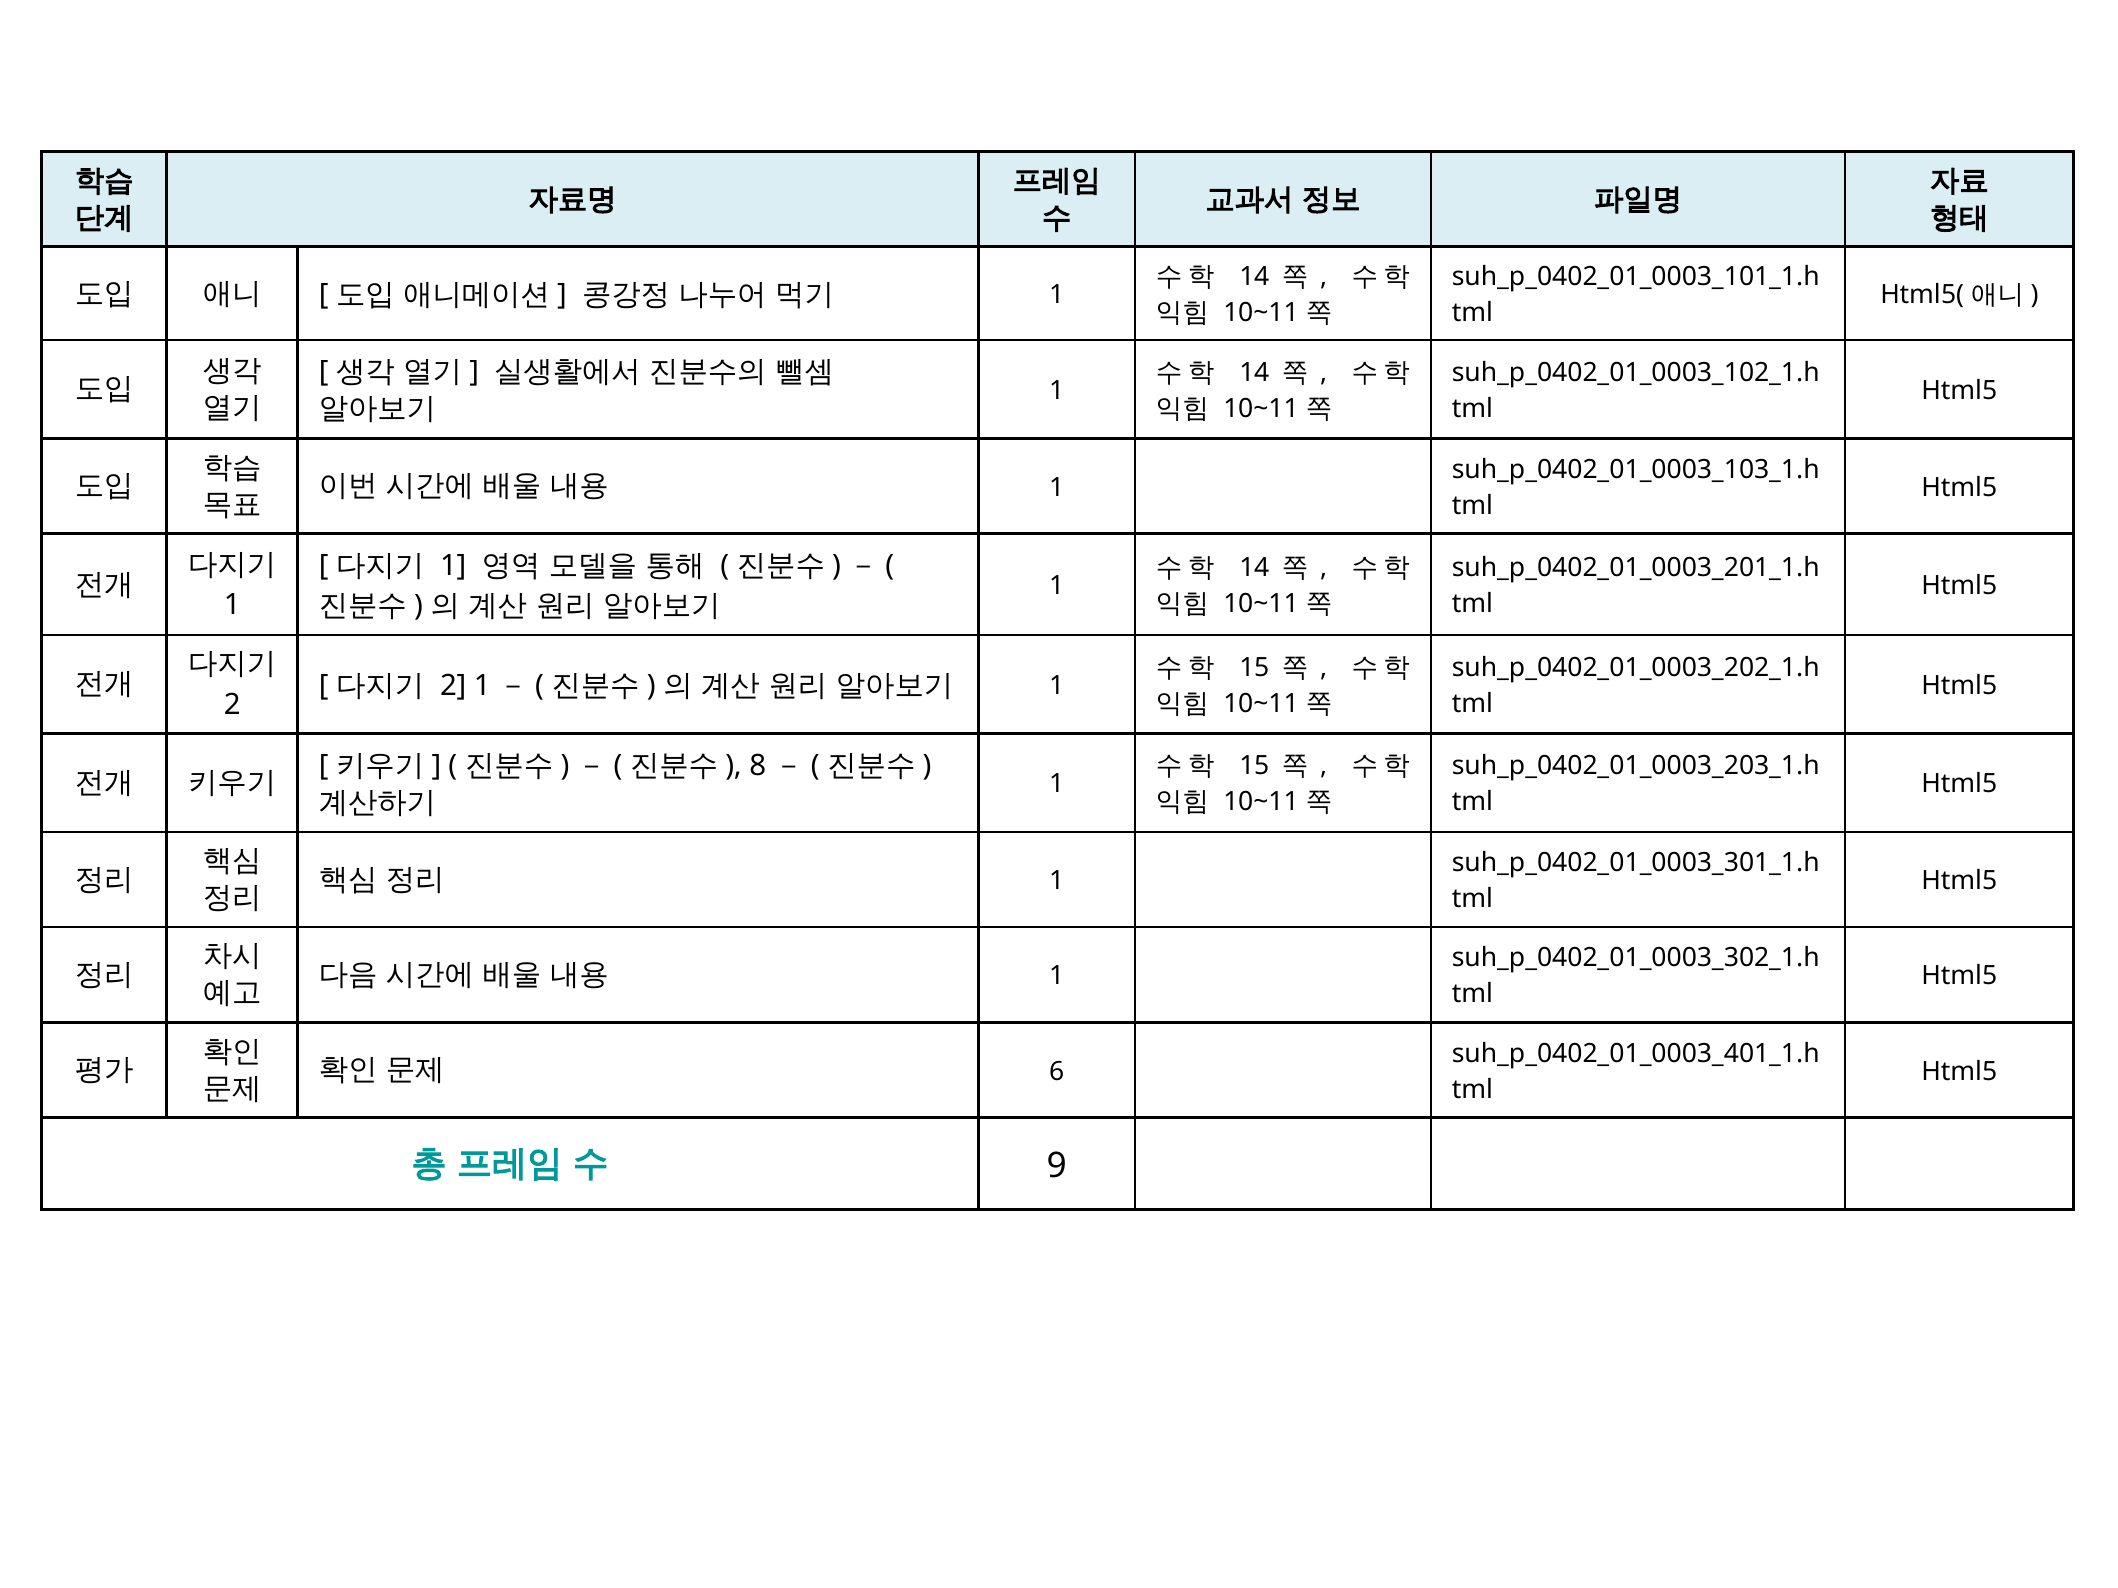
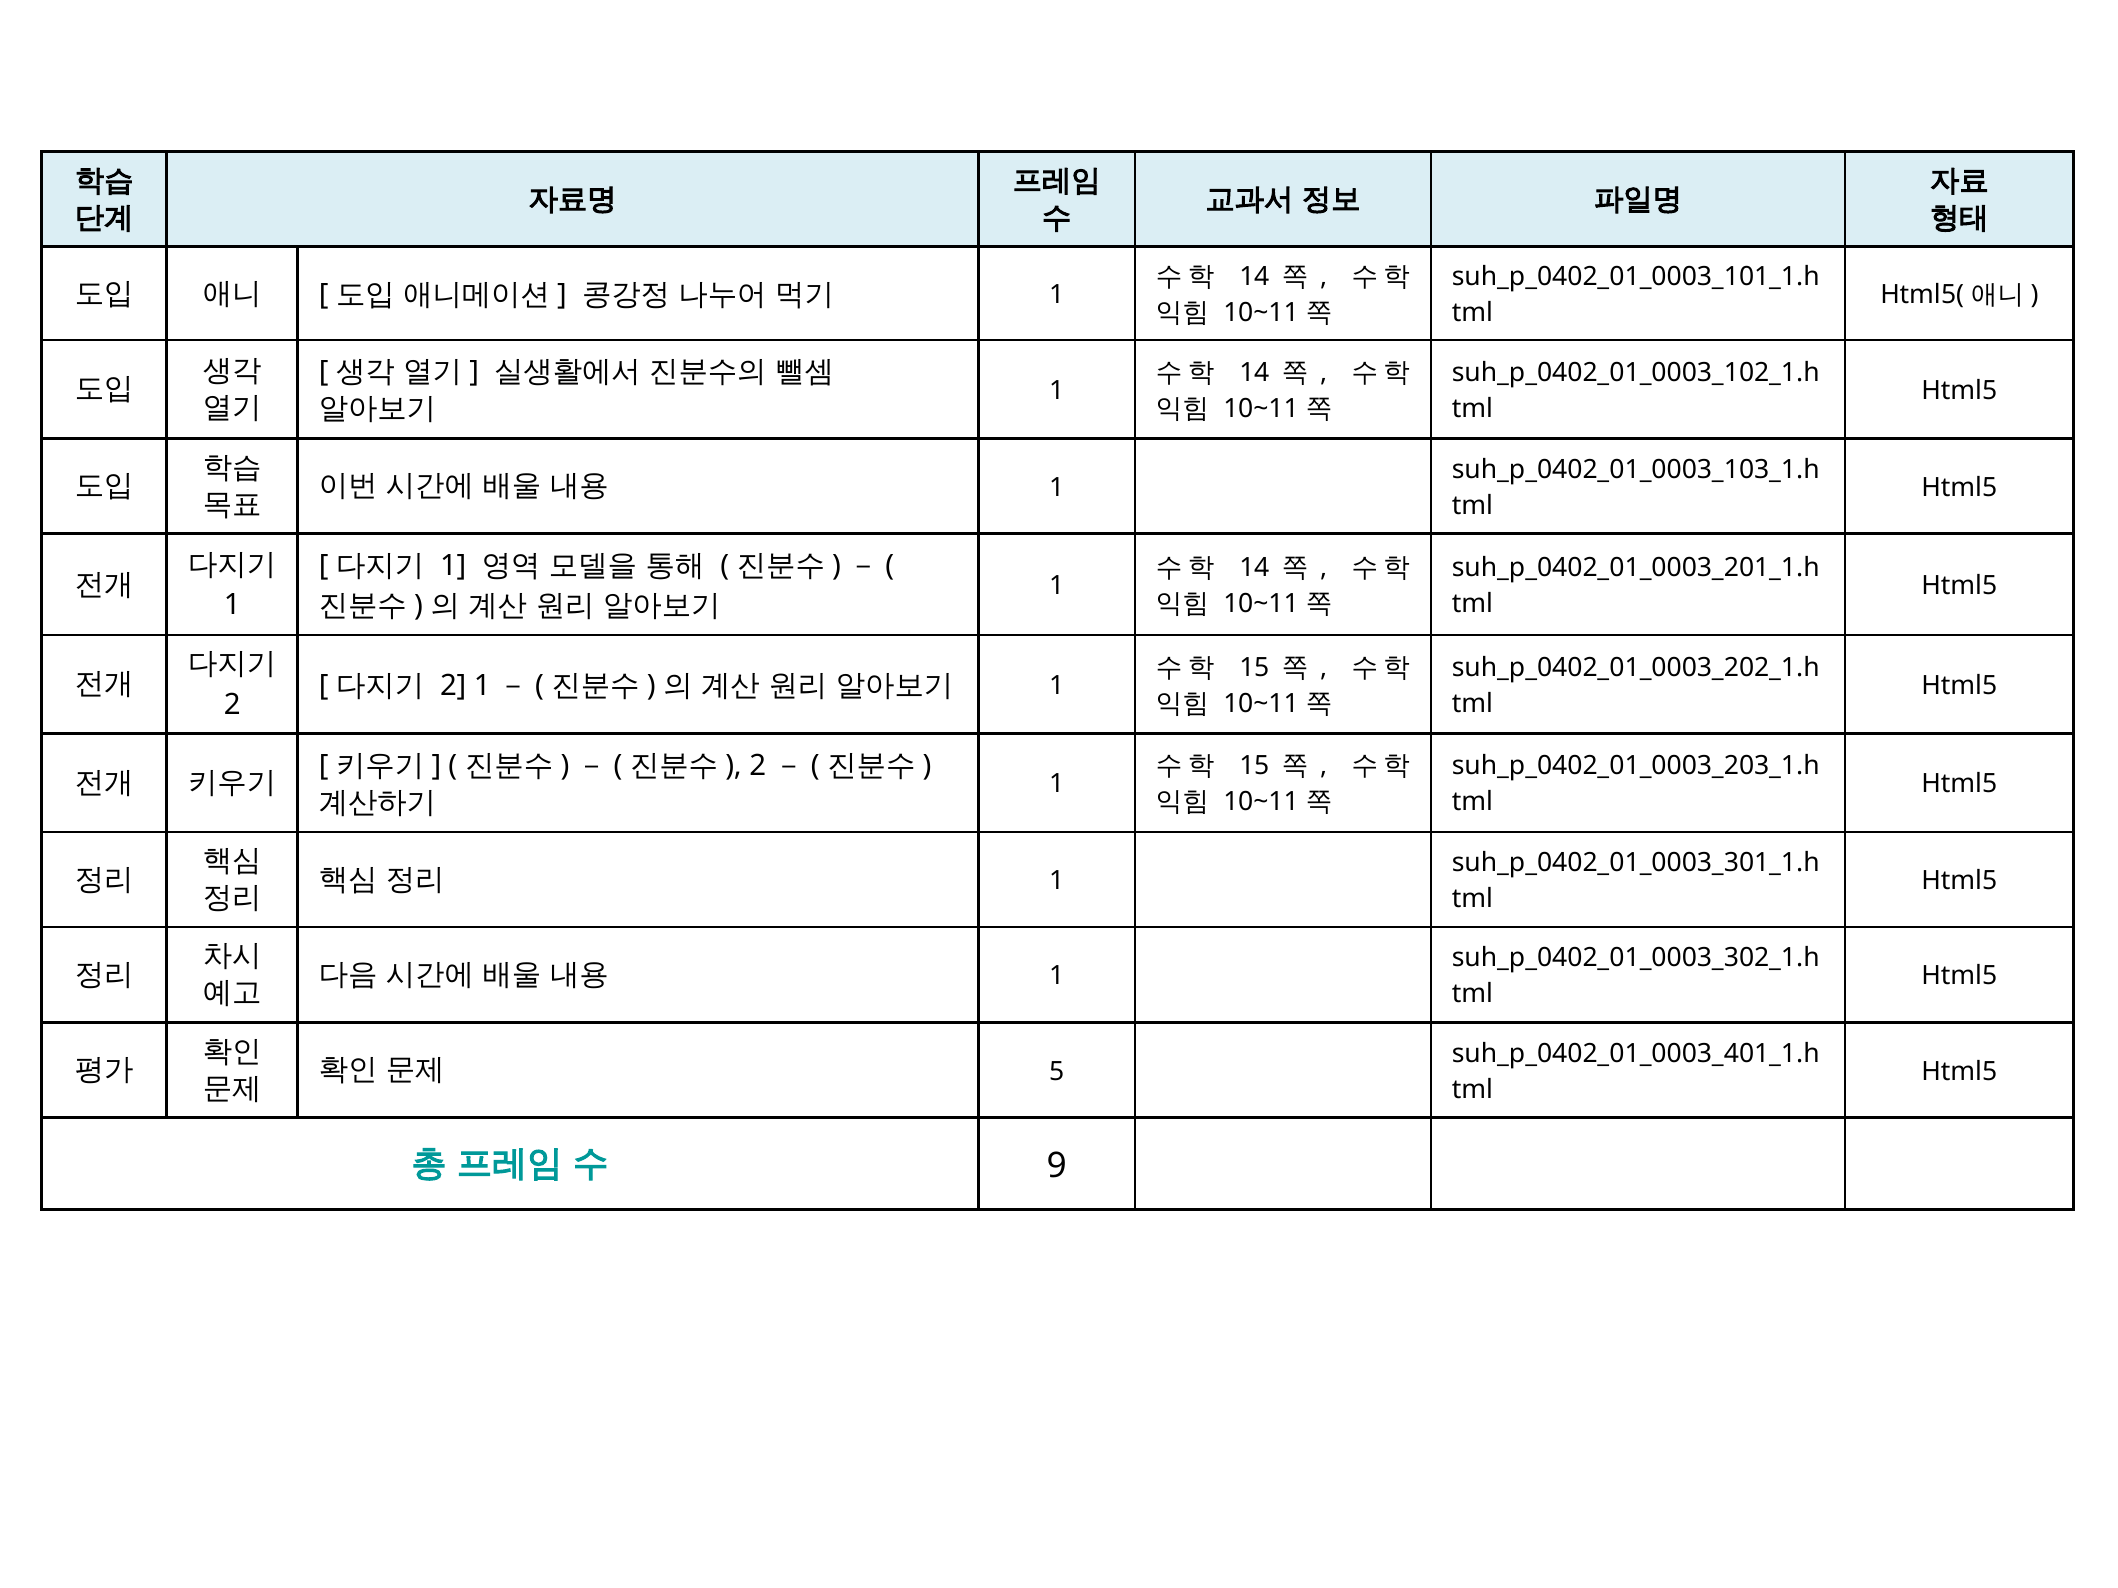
8 at (758, 766): 8 -> 2
6: 6 -> 5
